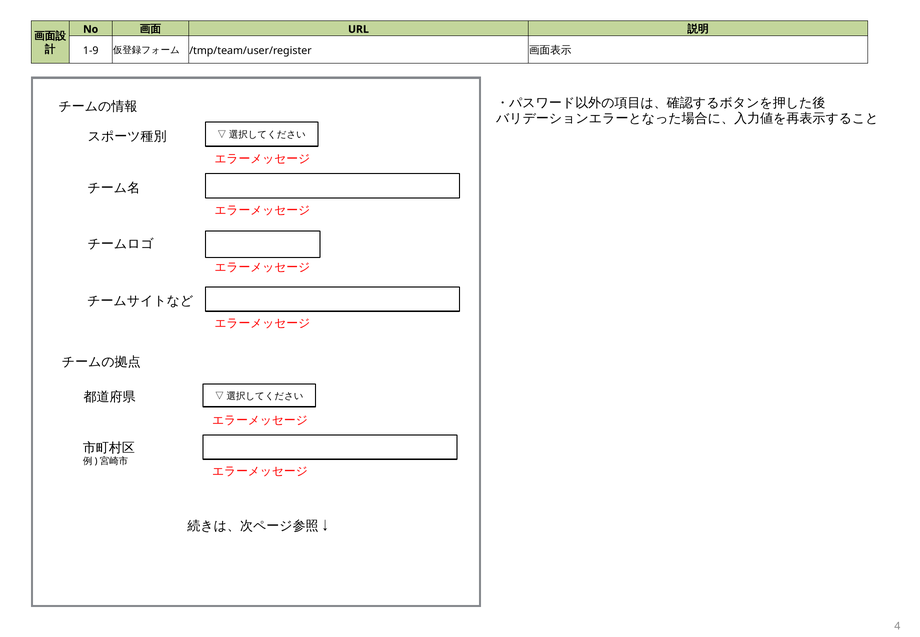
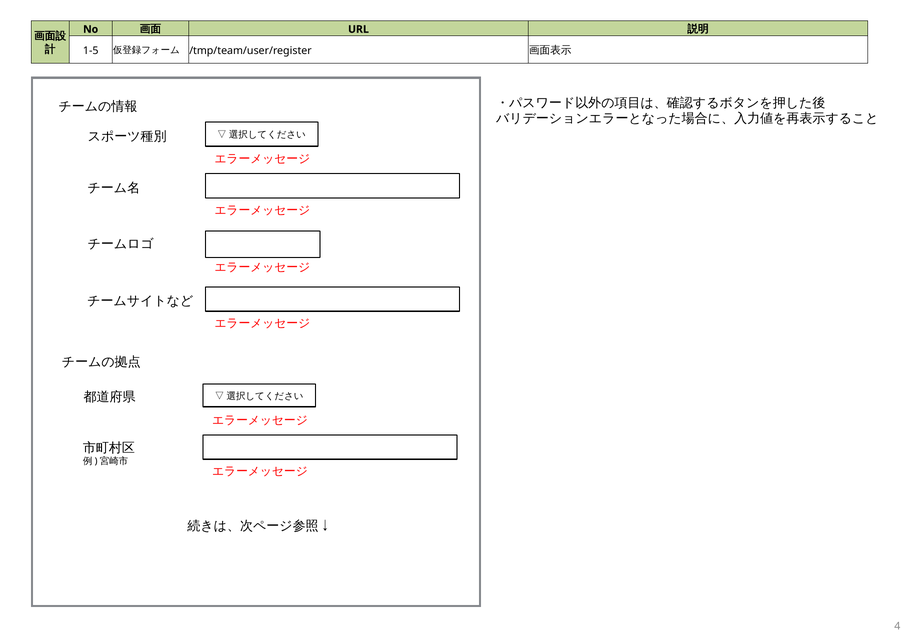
1-9: 1-9 -> 1-5
